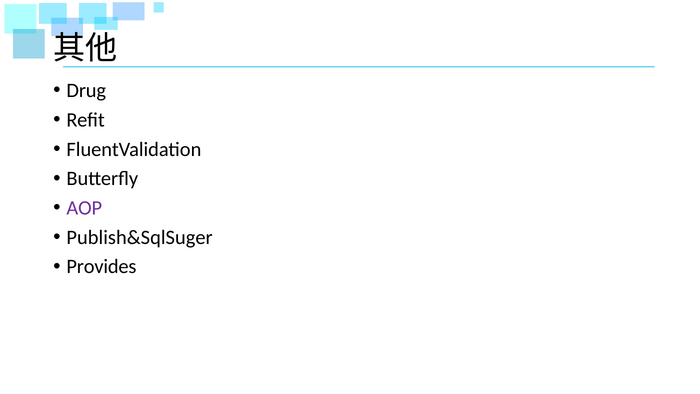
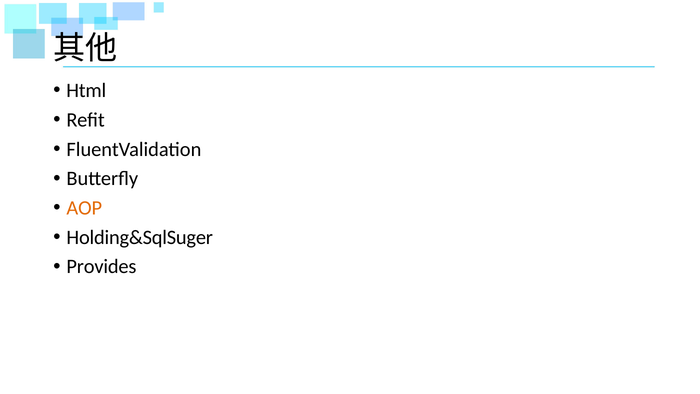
Drug: Drug -> Html
AOP colour: purple -> orange
Publish&SqlSuger: Publish&SqlSuger -> Holding&SqlSuger
